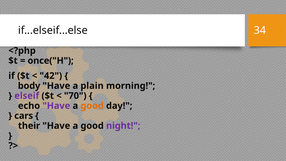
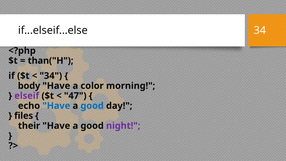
once("H: once("H -> than("H
42 at (51, 76): 42 -> 34
plain: plain -> color
70: 70 -> 47
Have at (56, 106) colour: purple -> blue
good at (92, 106) colour: orange -> blue
cars: cars -> files
